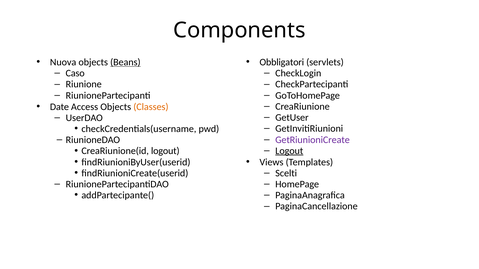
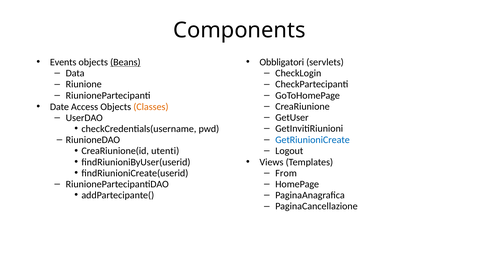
Nuova: Nuova -> Events
Caso: Caso -> Data
GetRiunioniCreate colour: purple -> blue
Logout at (289, 151) underline: present -> none
CreaRiunione(id logout: logout -> utenti
Scelti: Scelti -> From
